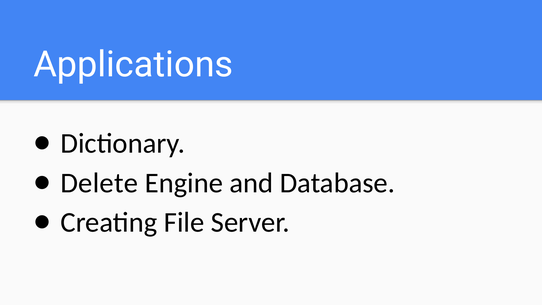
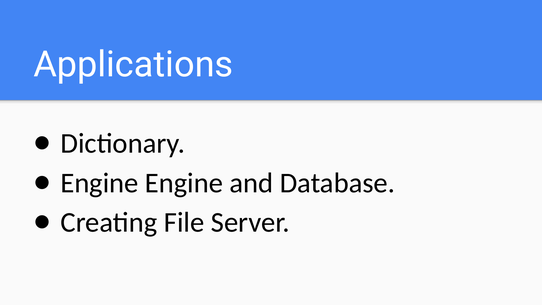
Delete at (99, 183): Delete -> Engine
